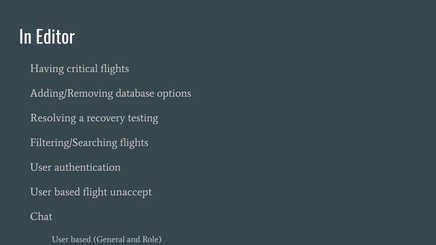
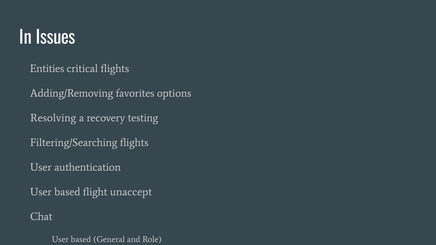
Editor: Editor -> Issues
Having: Having -> Entities
database: database -> favorites
